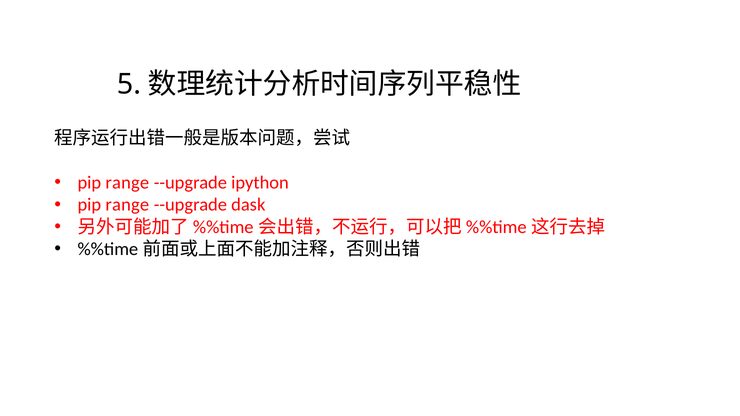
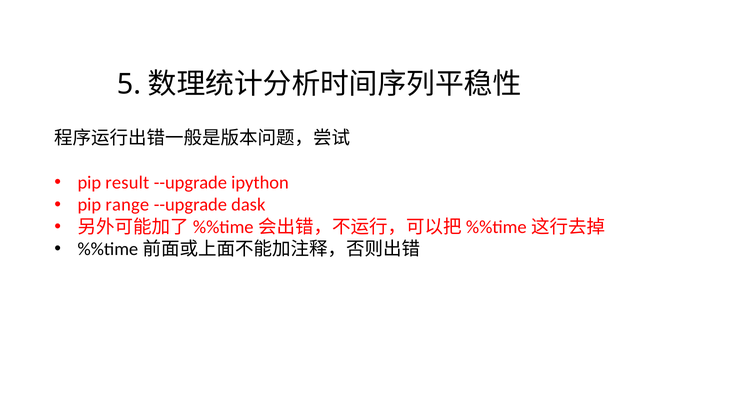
range at (127, 183): range -> result
